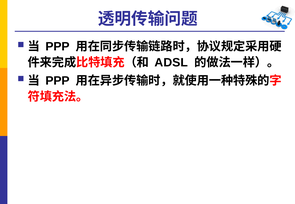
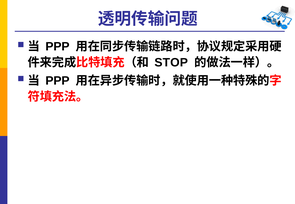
ADSL: ADSL -> STOP
